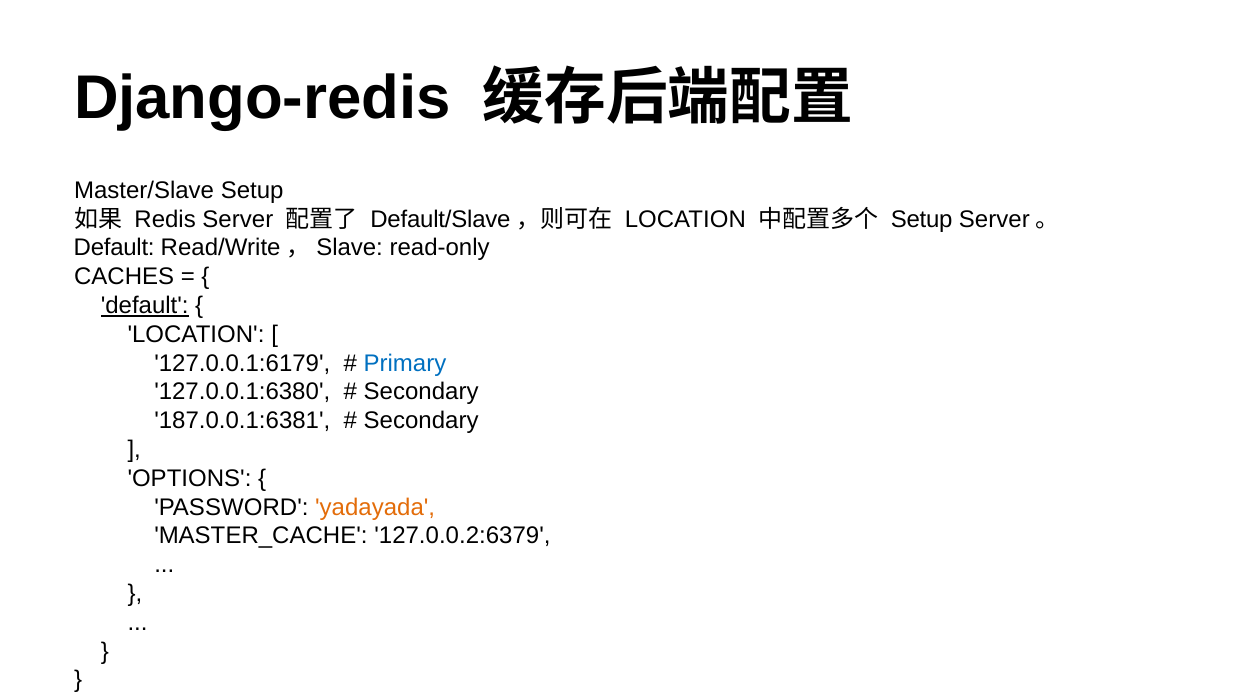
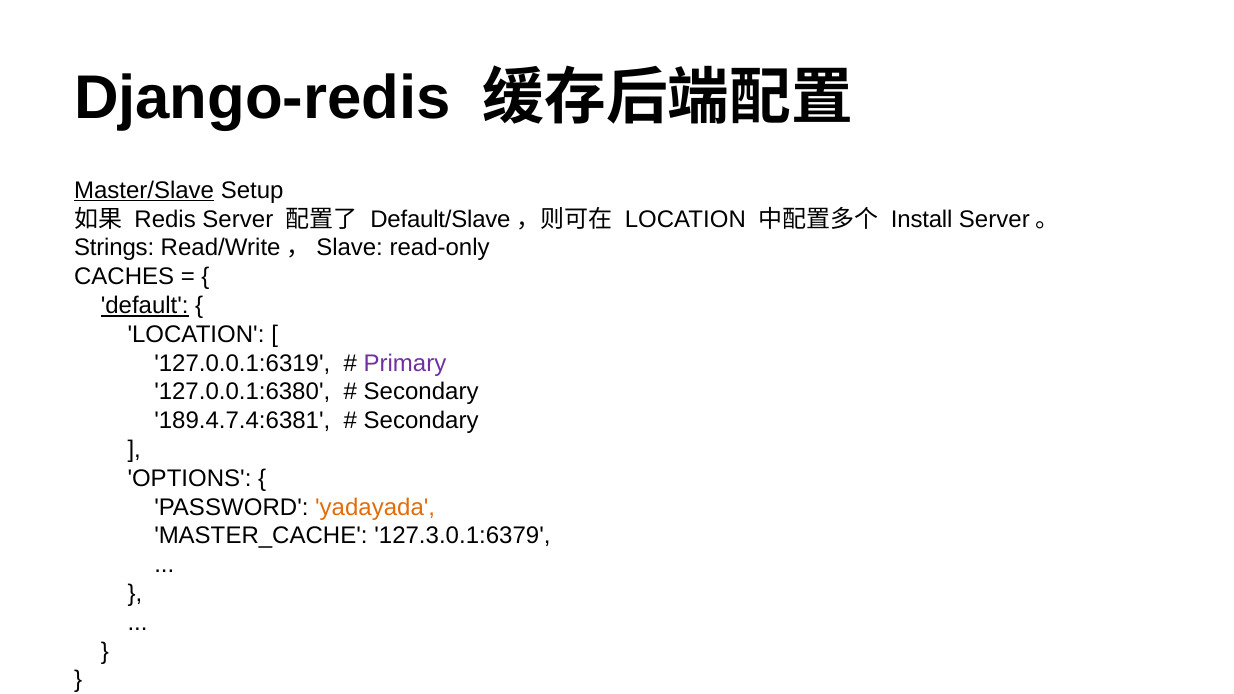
Master/Slave underline: none -> present
Setup at (922, 219): Setup -> Install
Default at (114, 248): Default -> Strings
127.0.0.1:6179: 127.0.0.1:6179 -> 127.0.0.1:6319
Primary colour: blue -> purple
187.0.0.1:6381: 187.0.0.1:6381 -> 189.4.7.4:6381
127.0.0.2:6379: 127.0.0.2:6379 -> 127.3.0.1:6379
